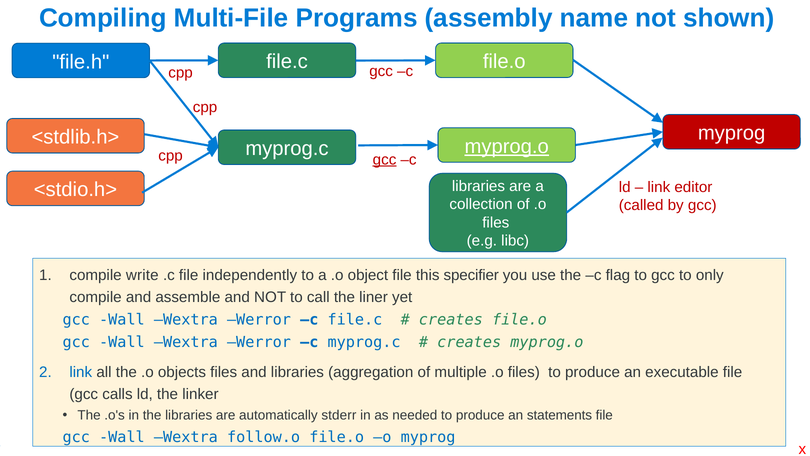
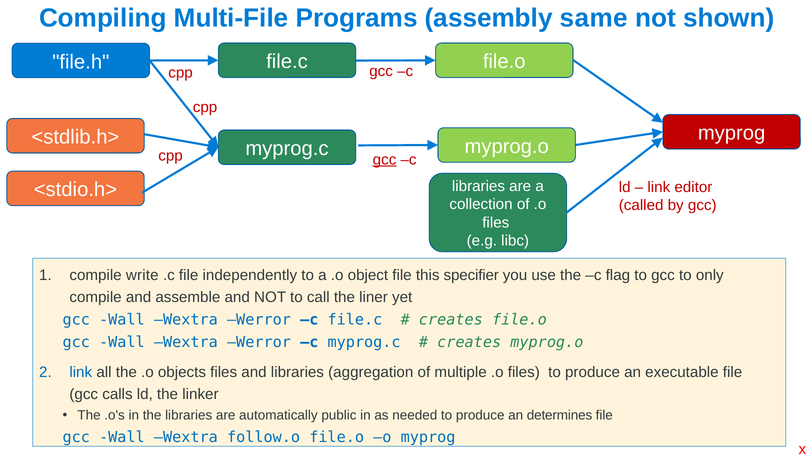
name: name -> same
myprog.o at (507, 146) underline: present -> none
stderr: stderr -> public
statements: statements -> determines
